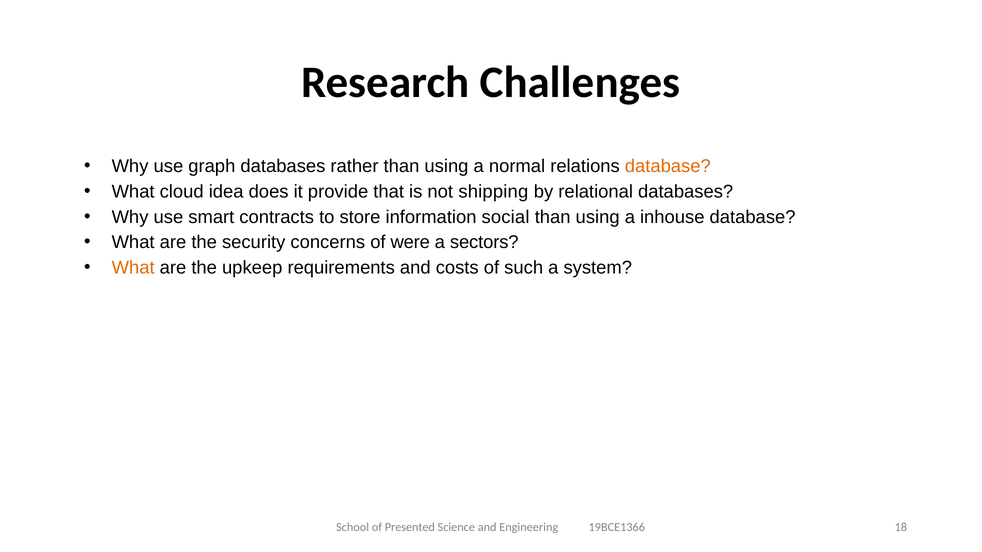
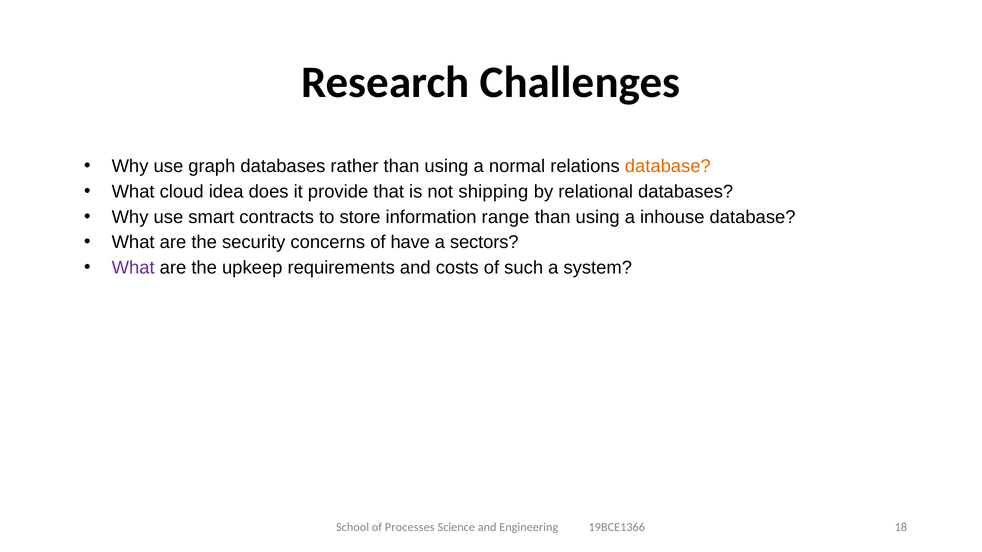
social: social -> range
were: were -> have
What at (133, 268) colour: orange -> purple
Presented: Presented -> Processes
